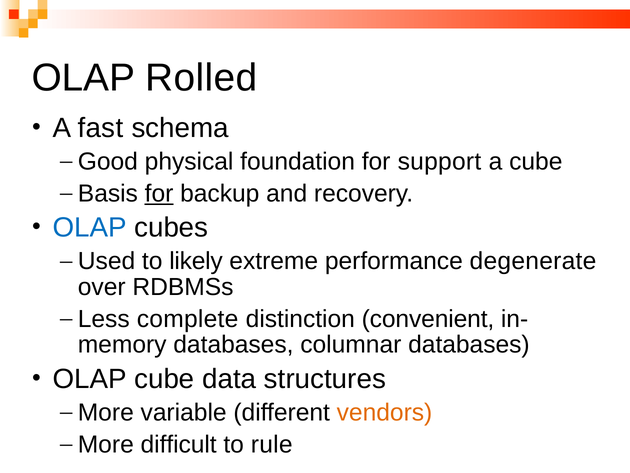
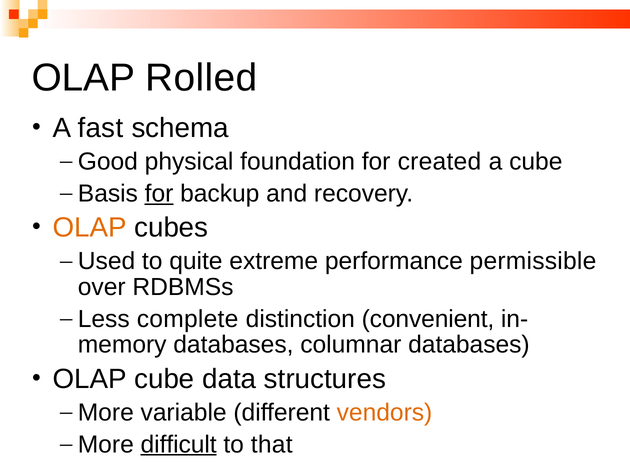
support: support -> created
OLAP at (90, 227) colour: blue -> orange
likely: likely -> quite
degenerate: degenerate -> permissible
difficult underline: none -> present
rule: rule -> that
